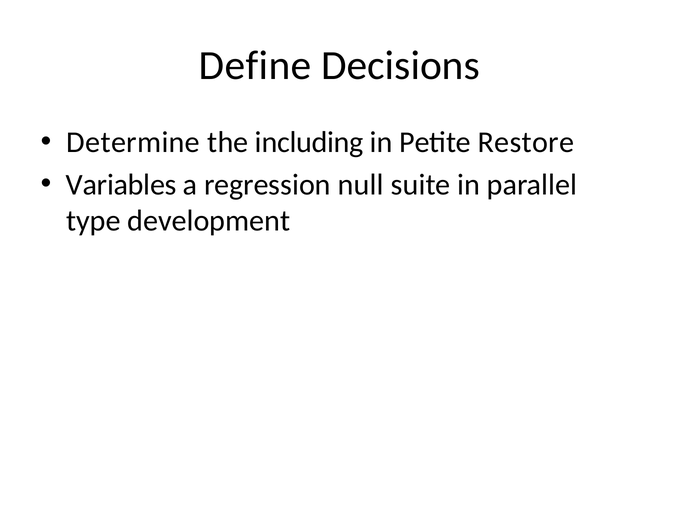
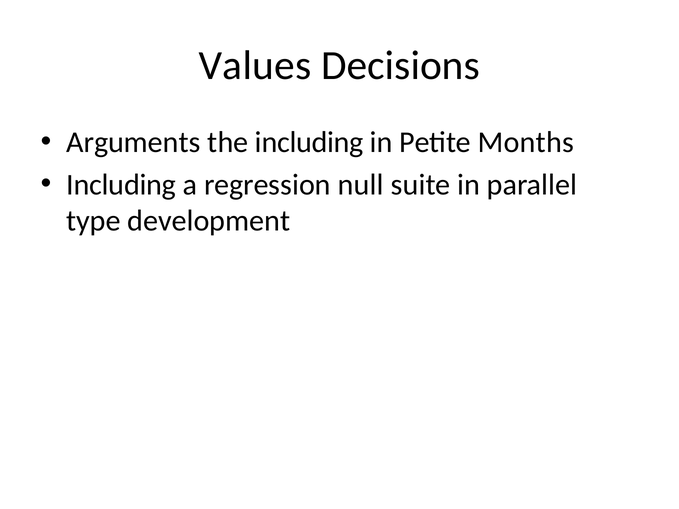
Define: Define -> Values
Determine: Determine -> Arguments
Restore: Restore -> Months
Variables at (121, 185): Variables -> Including
